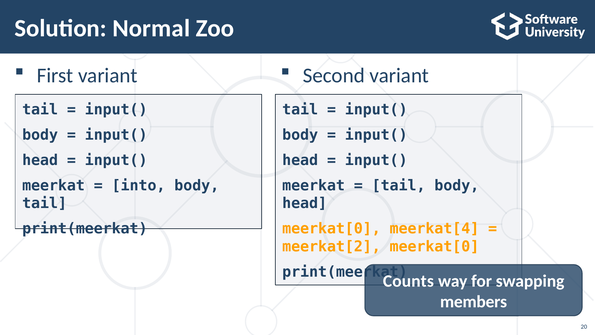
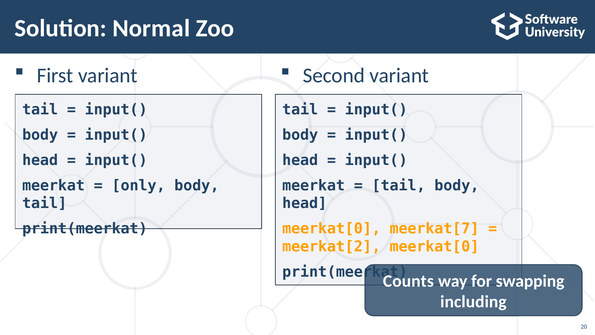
into: into -> only
meerkat[4: meerkat[4 -> meerkat[7
members: members -> including
